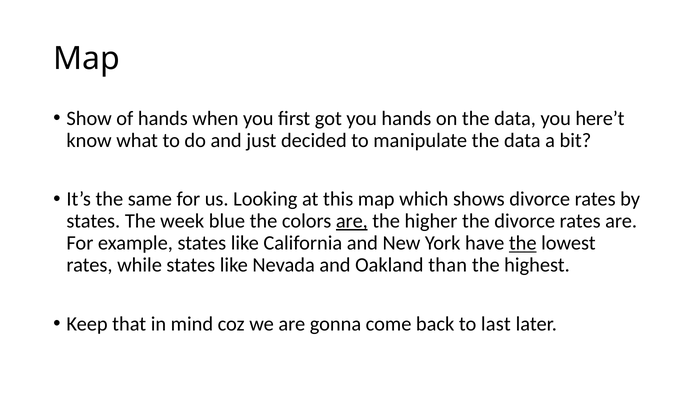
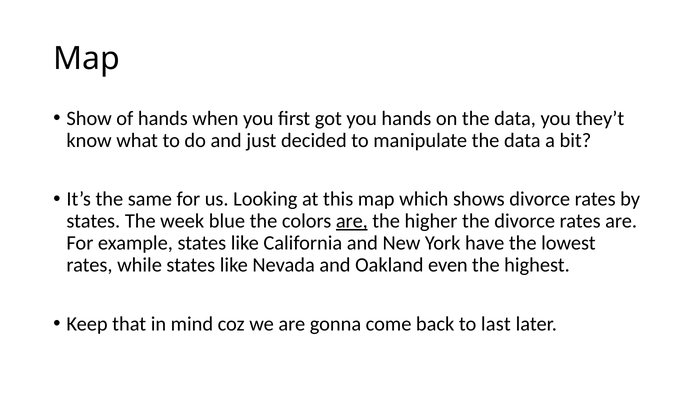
here’t: here’t -> they’t
the at (523, 243) underline: present -> none
than: than -> even
